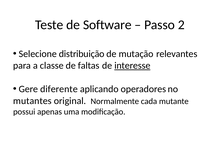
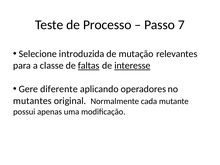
Software: Software -> Processo
2: 2 -> 7
distribuição: distribuição -> introduzida
faltas underline: none -> present
